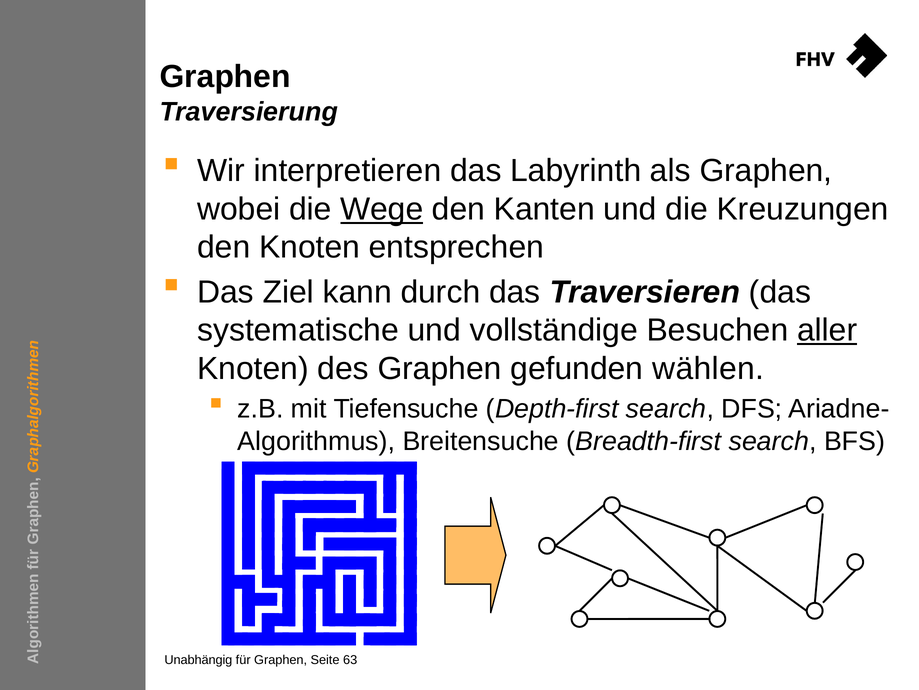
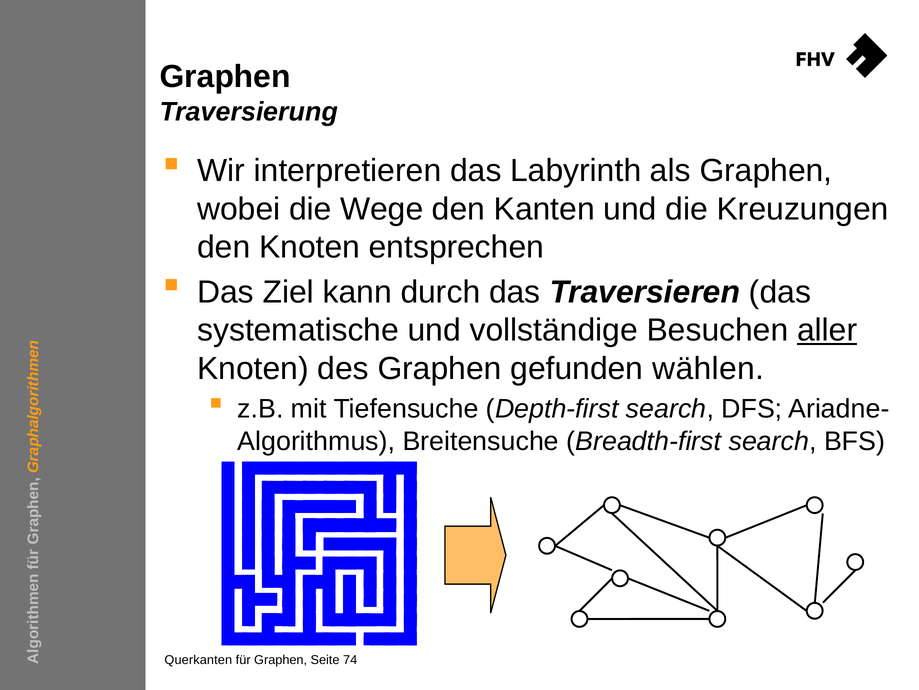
Wege underline: present -> none
Unabhängig: Unabhängig -> Querkanten
63: 63 -> 74
